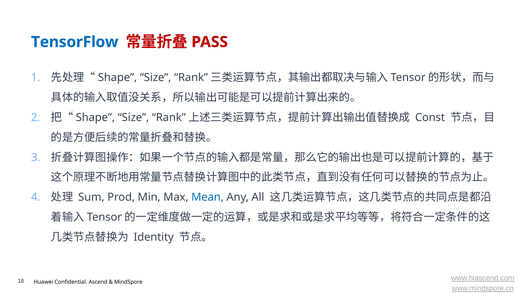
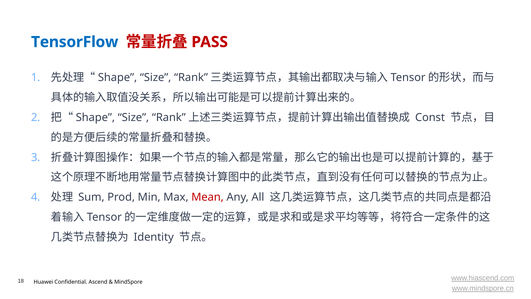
Mean colour: blue -> red
